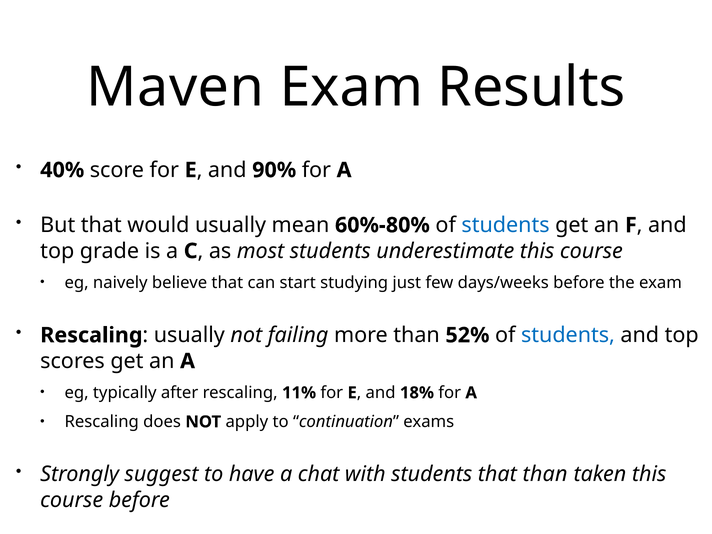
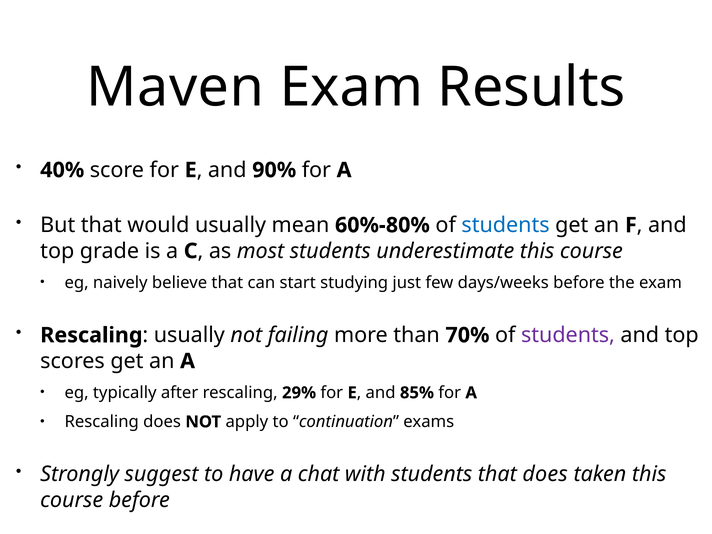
52%: 52% -> 70%
students at (568, 335) colour: blue -> purple
11%: 11% -> 29%
18%: 18% -> 85%
that than: than -> does
